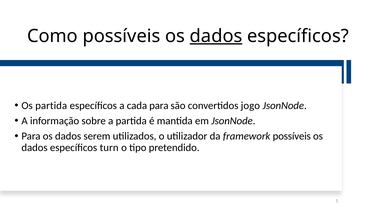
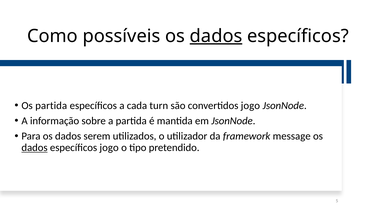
cada para: para -> turn
framework possíveis: possíveis -> message
dados at (35, 148) underline: none -> present
específicos turn: turn -> jogo
